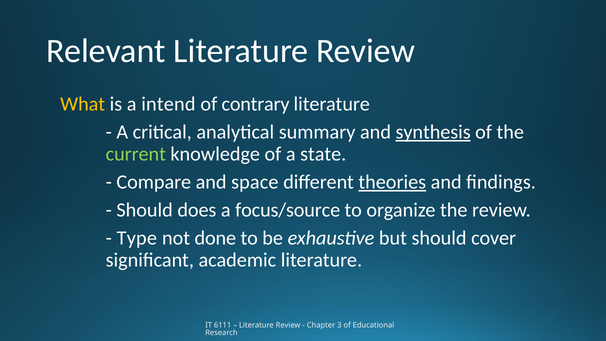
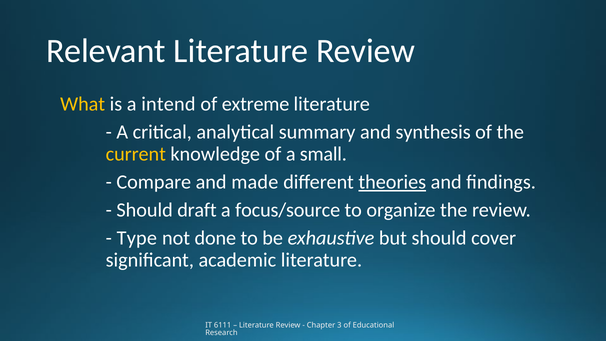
contrary: contrary -> extreme
synthesis underline: present -> none
current colour: light green -> yellow
state: state -> small
space: space -> made
does: does -> draft
